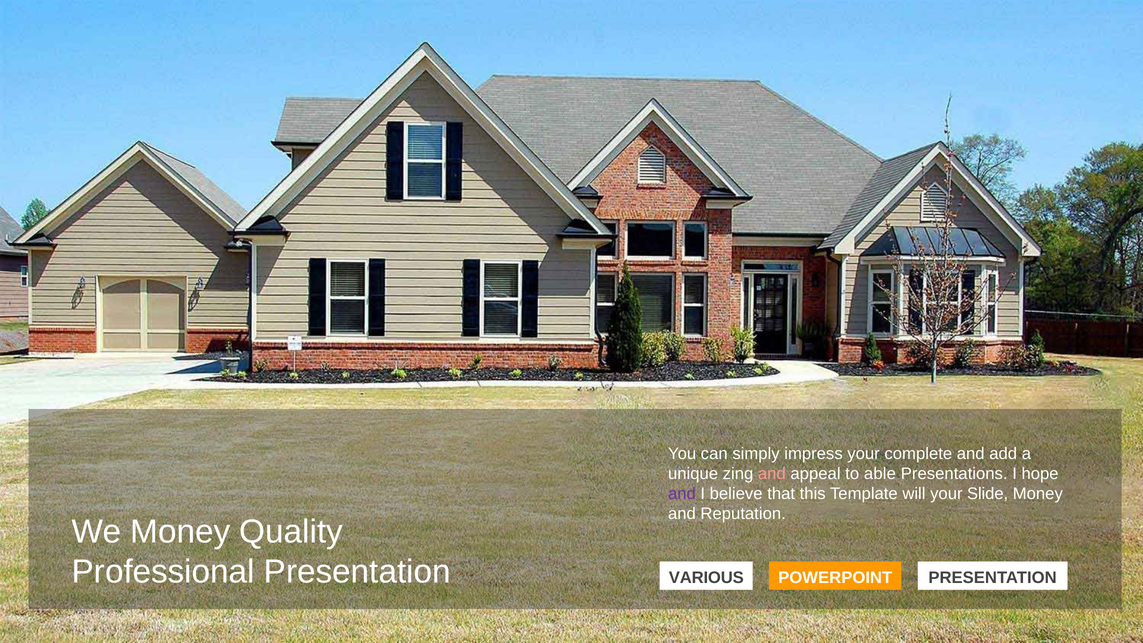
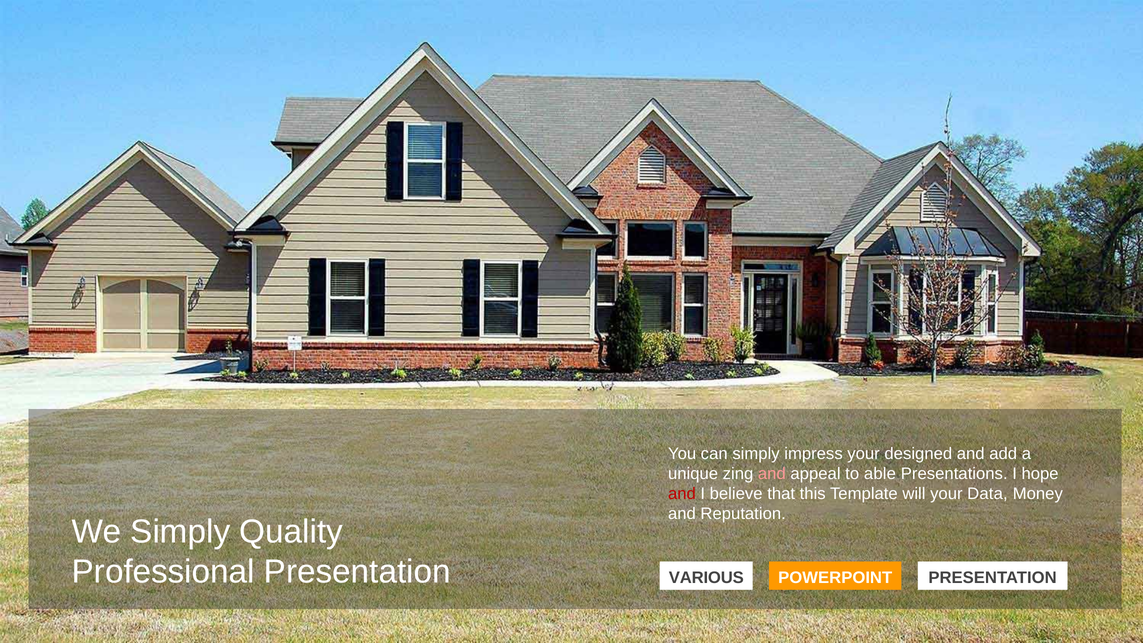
complete: complete -> designed
and at (682, 494) colour: purple -> red
Slide: Slide -> Data
We Money: Money -> Simply
